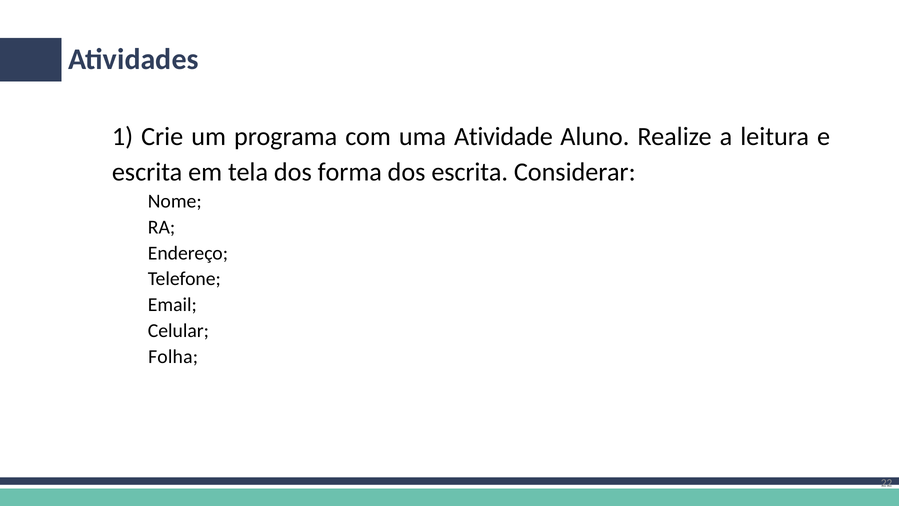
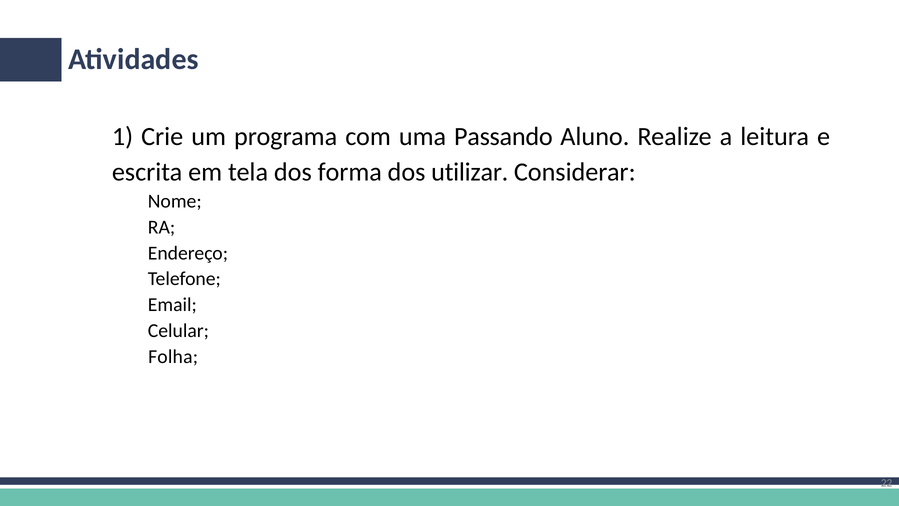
Atividade: Atividade -> Passando
dos escrita: escrita -> utilizar
